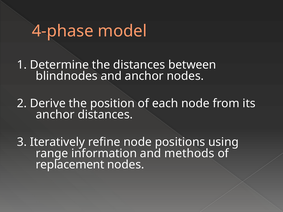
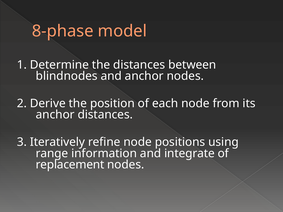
4-phase: 4-phase -> 8-phase
methods: methods -> integrate
